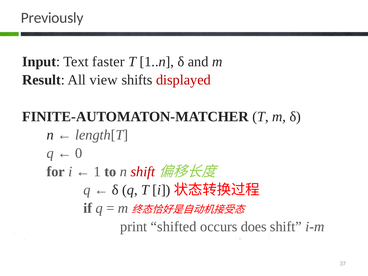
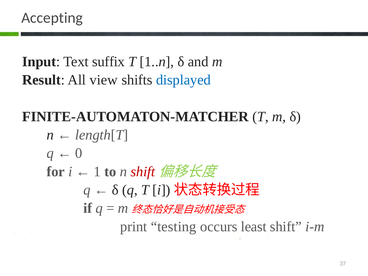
Previously: Previously -> Accepting
faster: faster -> suffix
displayed colour: red -> blue
shifted: shifted -> testing
does: does -> least
